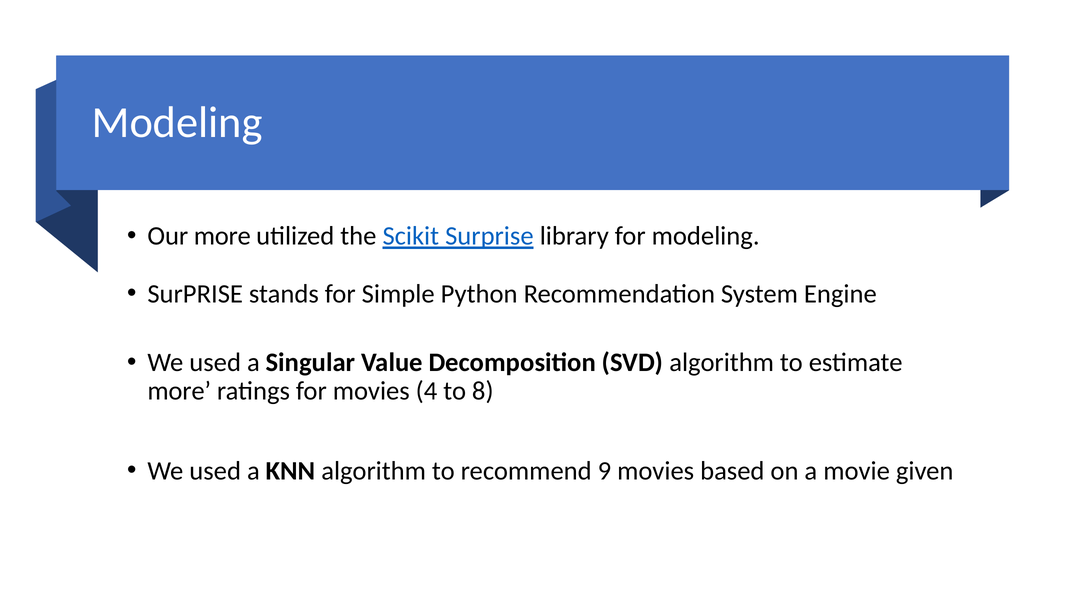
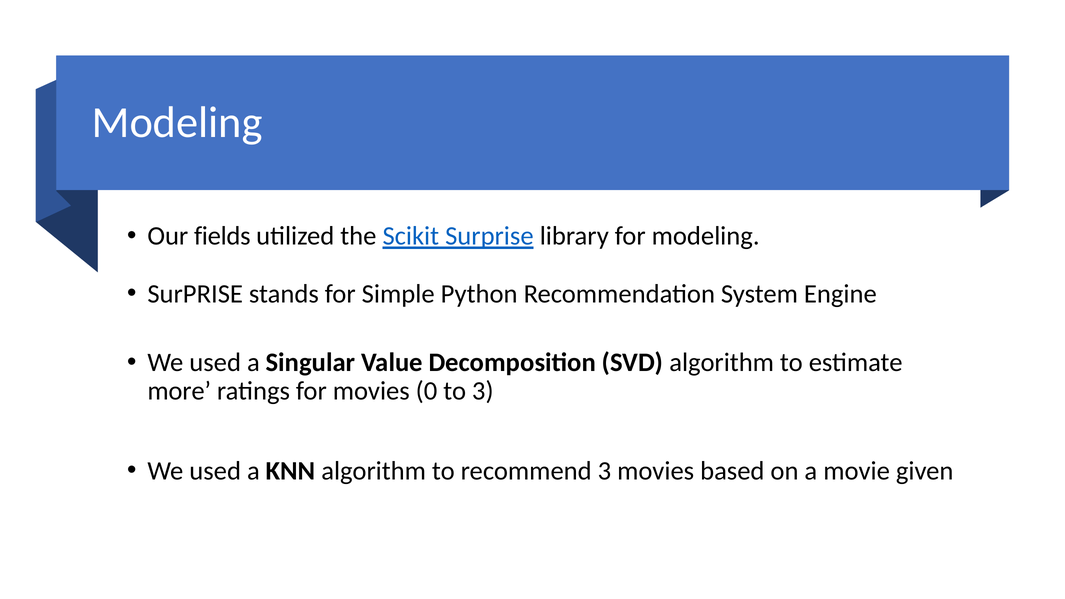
Our more: more -> fields
4: 4 -> 0
to 8: 8 -> 3
recommend 9: 9 -> 3
